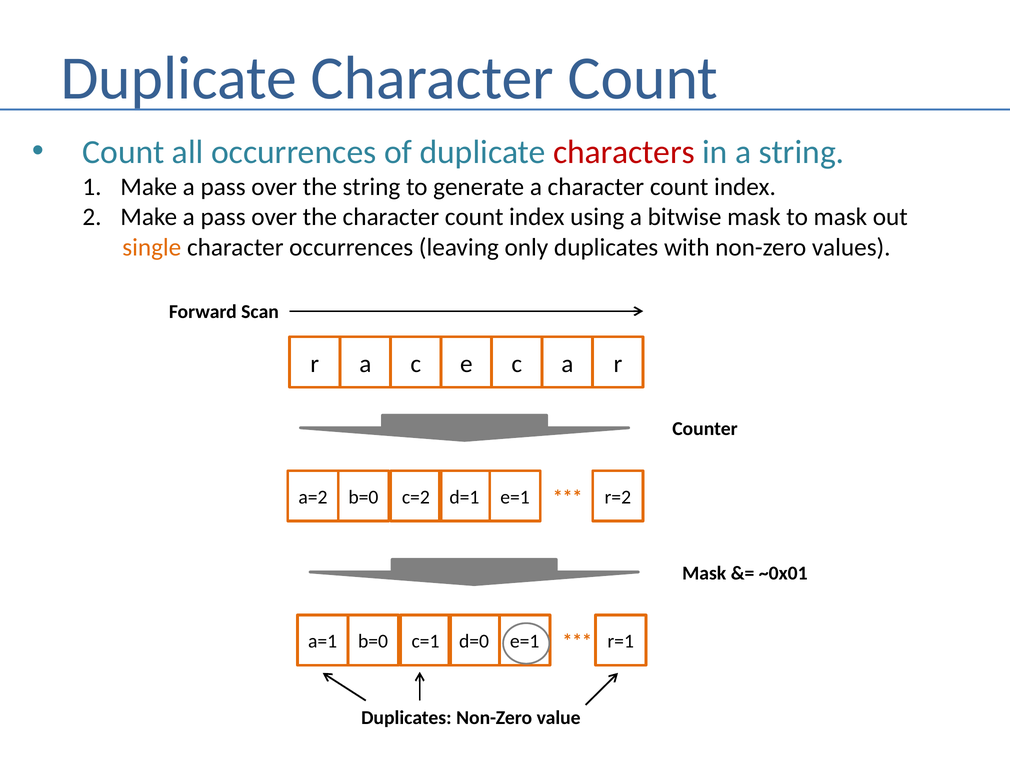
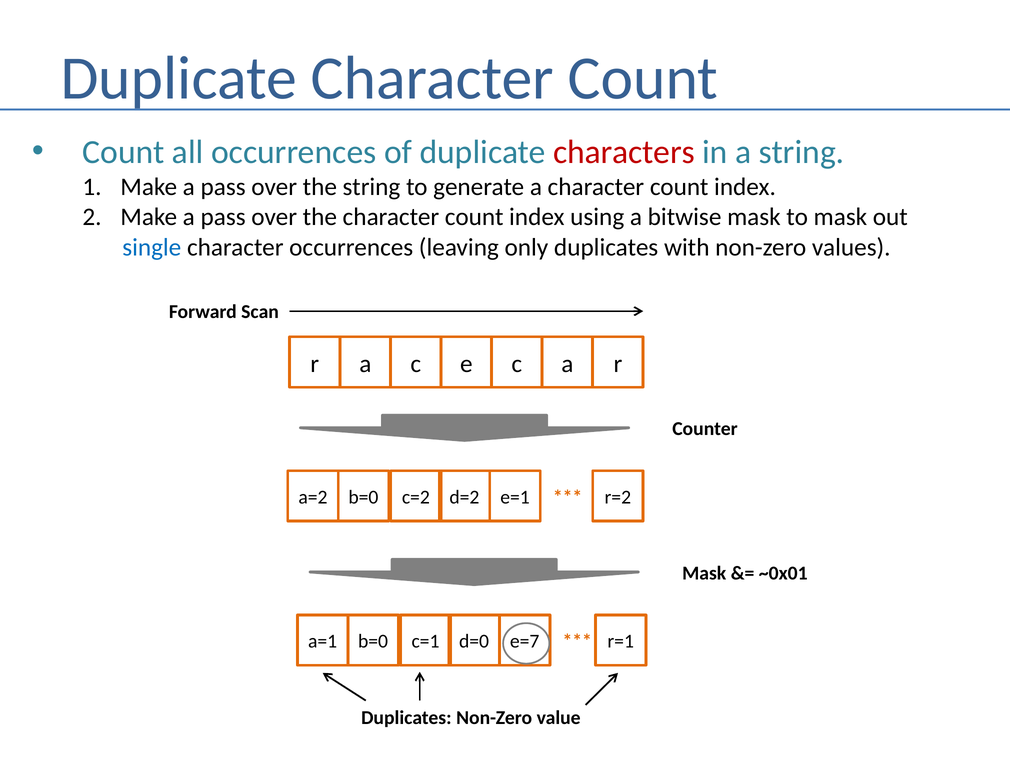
single colour: orange -> blue
d=1: d=1 -> d=2
c=1 e=1: e=1 -> e=7
